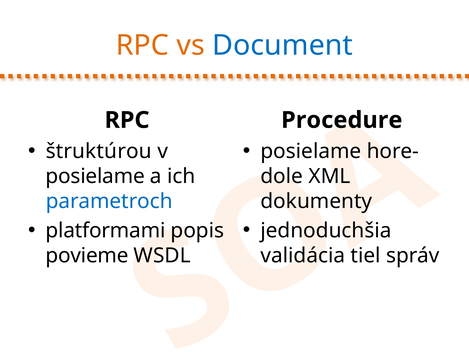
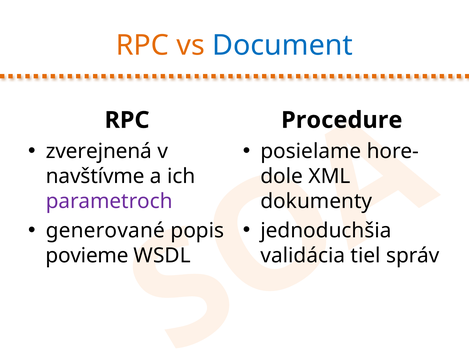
štruktúrou: štruktúrou -> zverejnená
posielame at (95, 176): posielame -> navštívme
parametroch colour: blue -> purple
platformami: platformami -> generované
